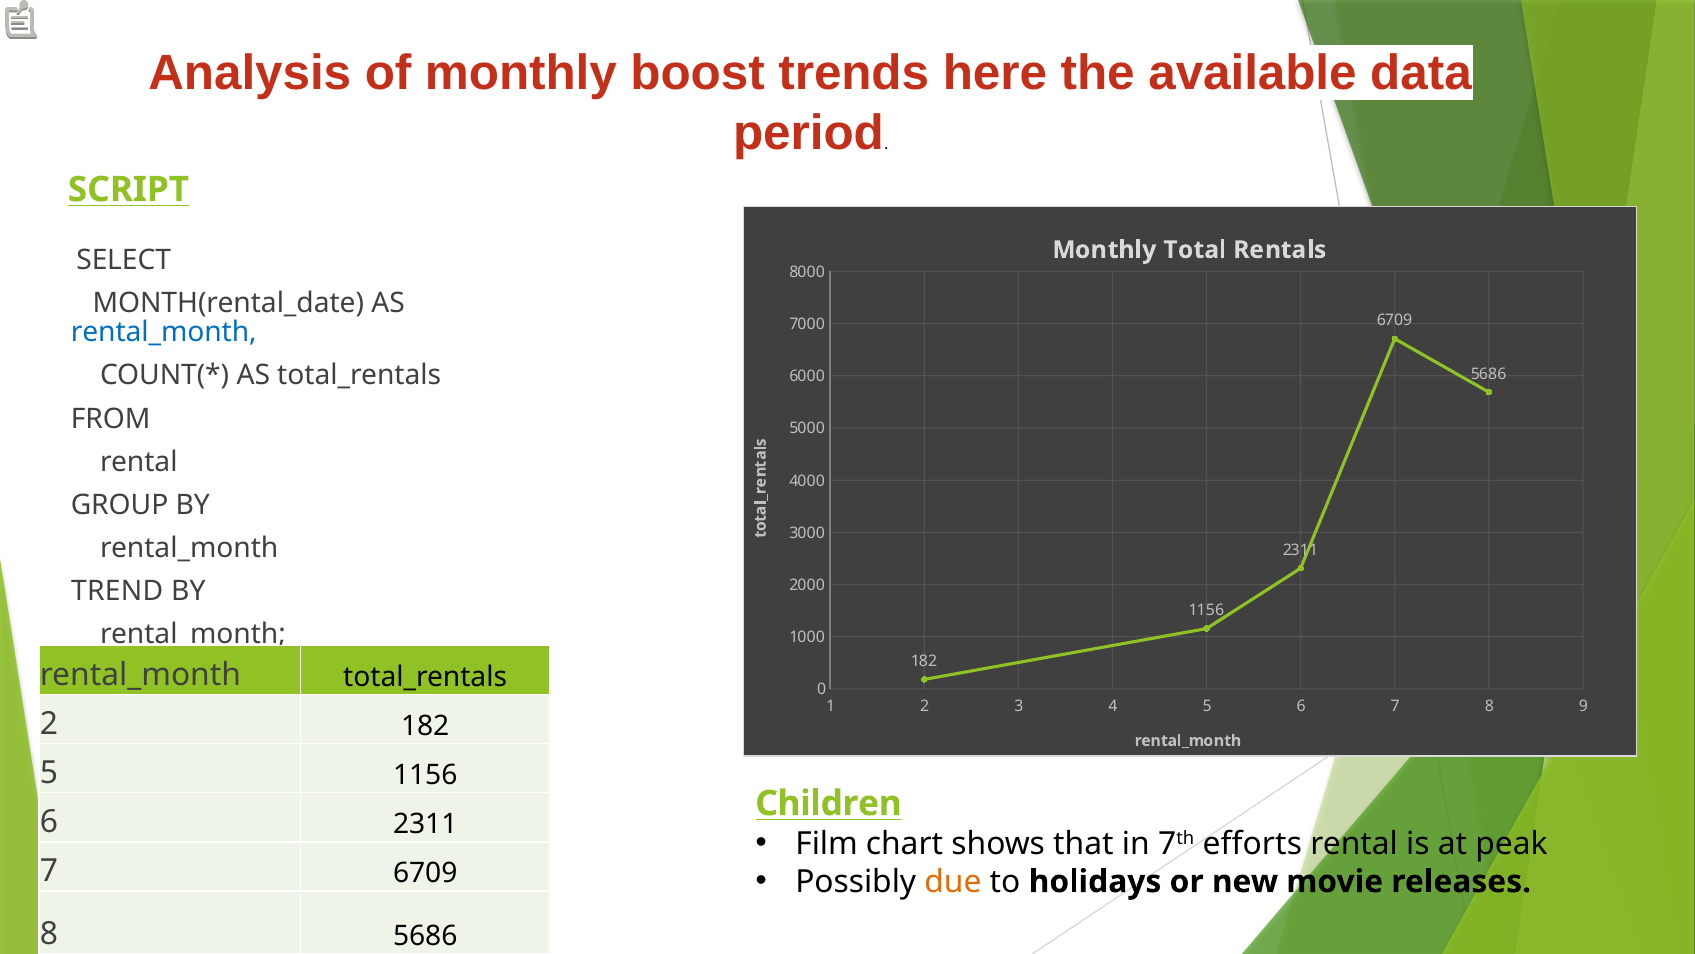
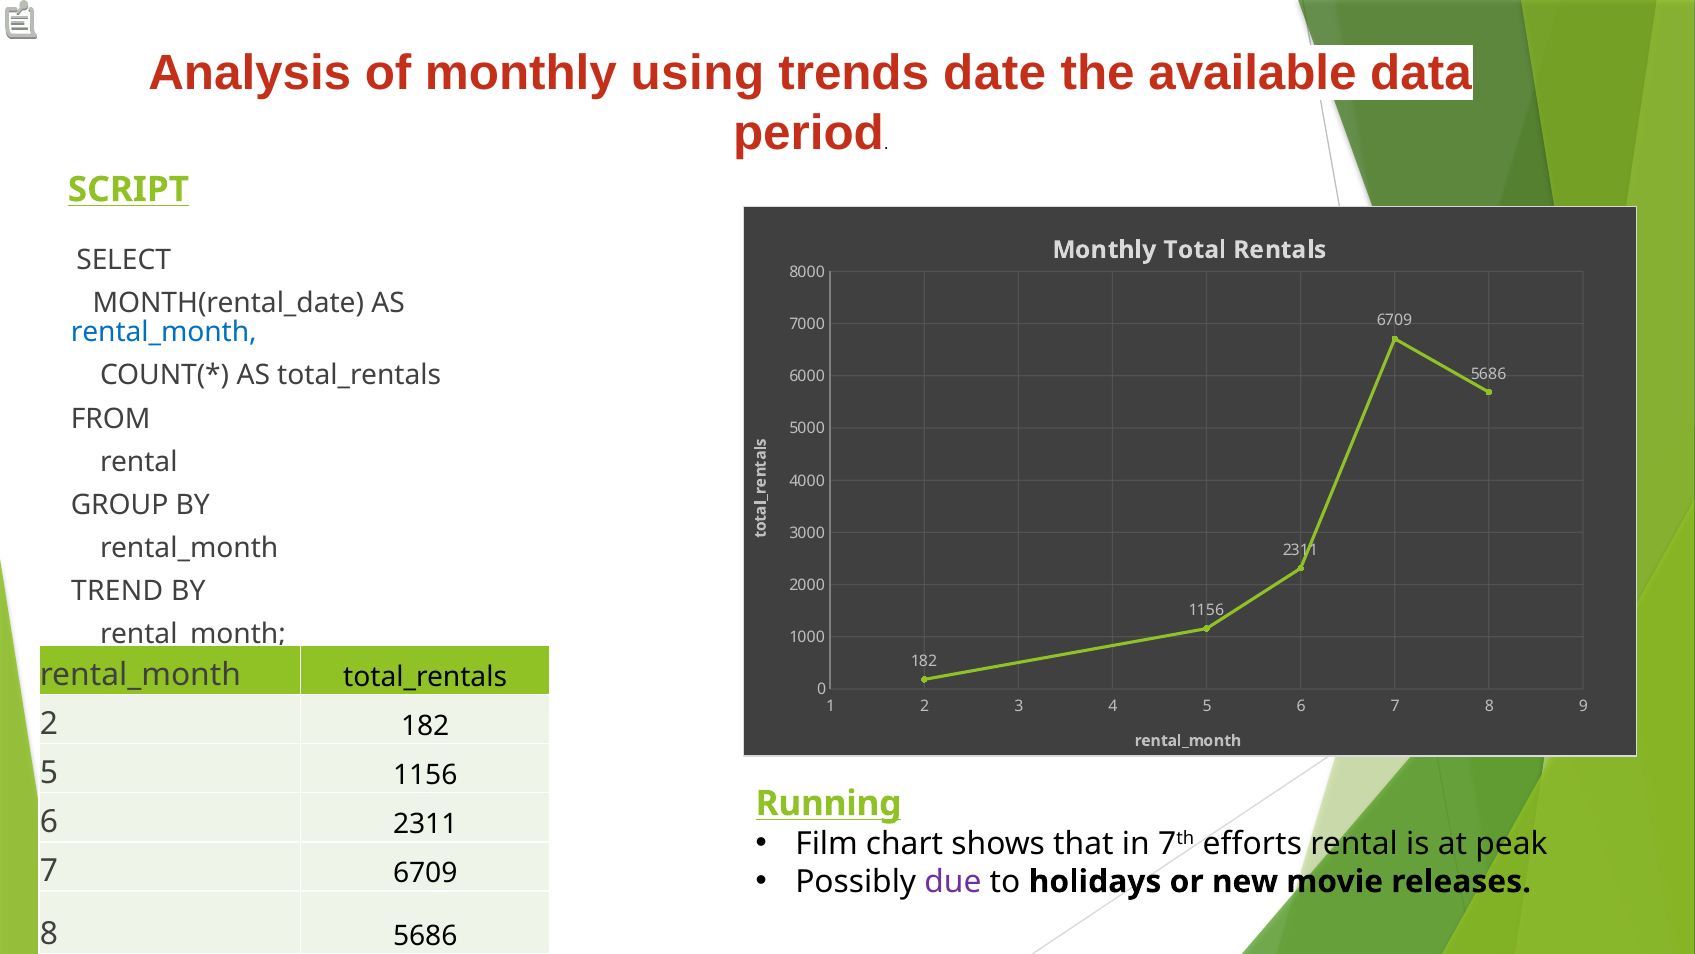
boost: boost -> using
here: here -> date
Children: Children -> Running
due colour: orange -> purple
